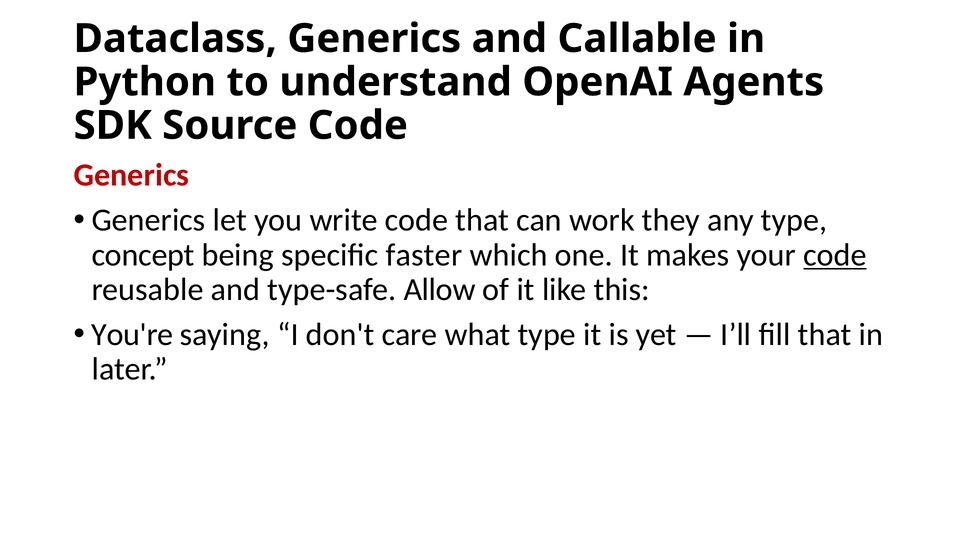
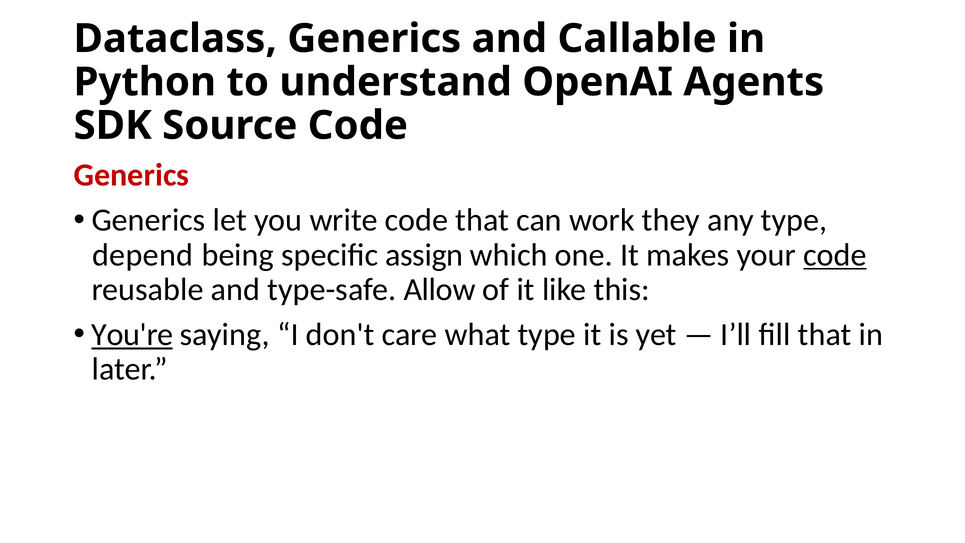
concept: concept -> depend
faster: faster -> assign
You're underline: none -> present
